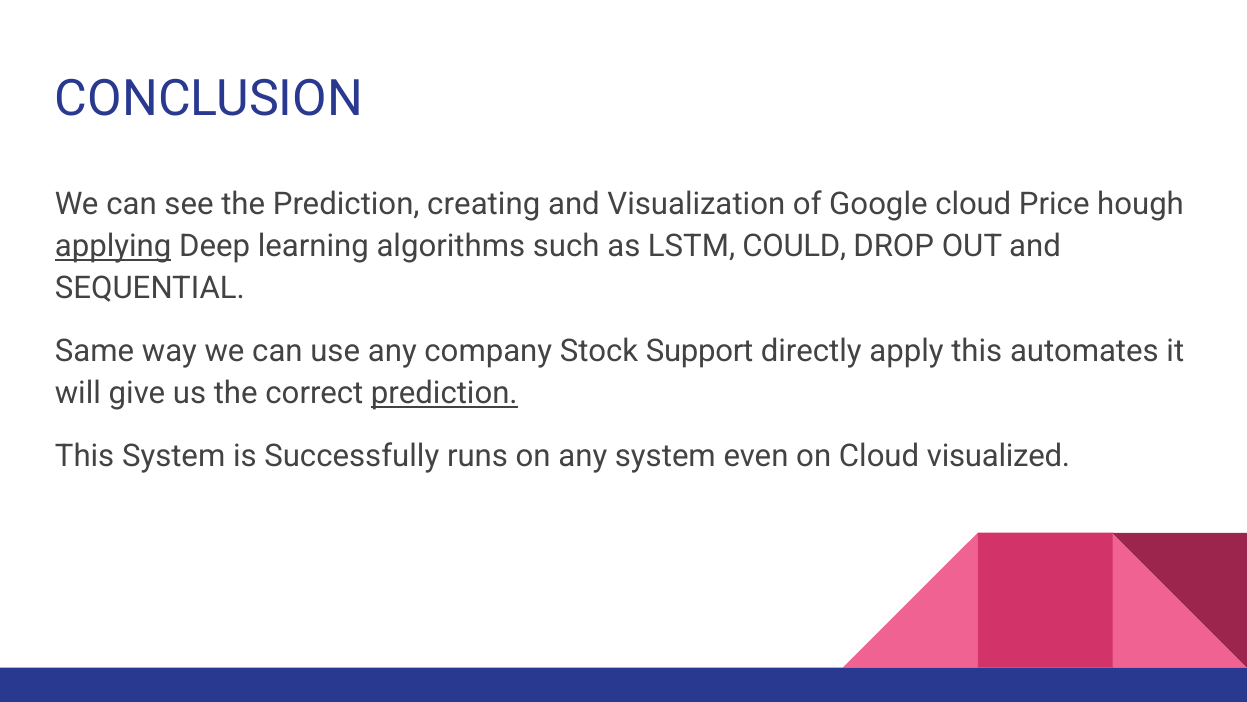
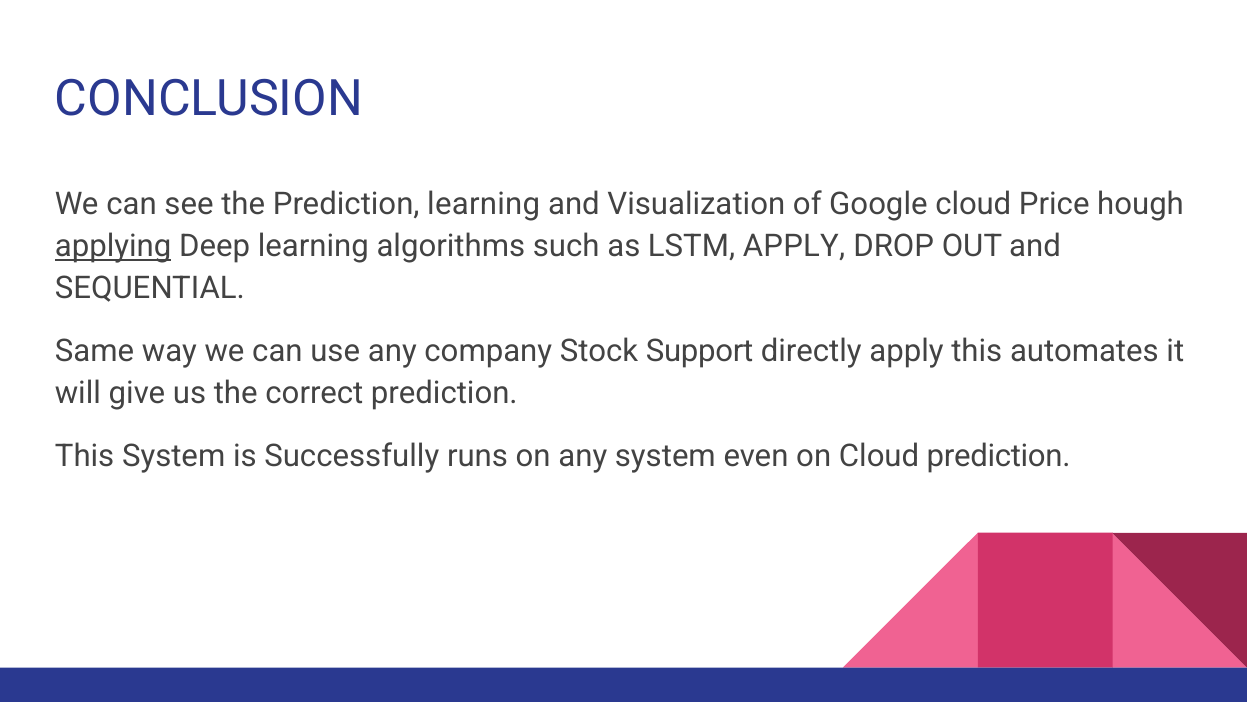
Prediction creating: creating -> learning
LSTM COULD: COULD -> APPLY
prediction at (444, 393) underline: present -> none
Cloud visualized: visualized -> prediction
